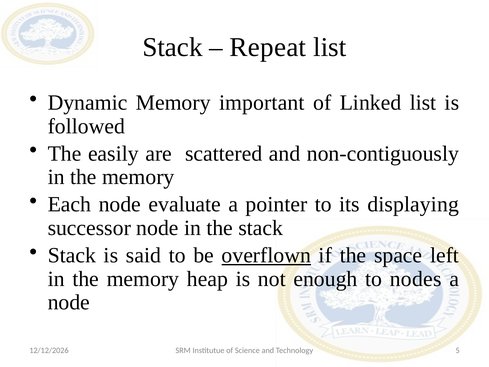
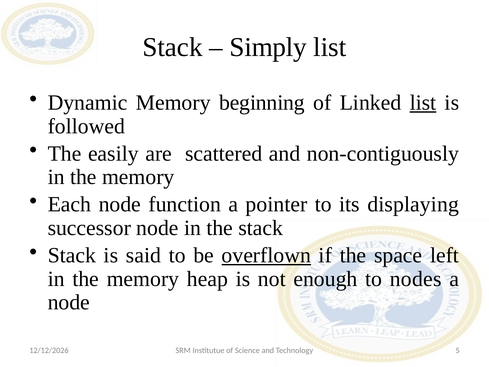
Repeat: Repeat -> Simply
important: important -> beginning
list at (423, 103) underline: none -> present
evaluate: evaluate -> function
